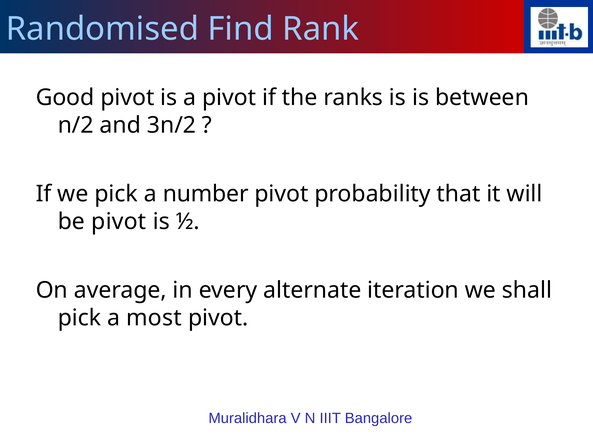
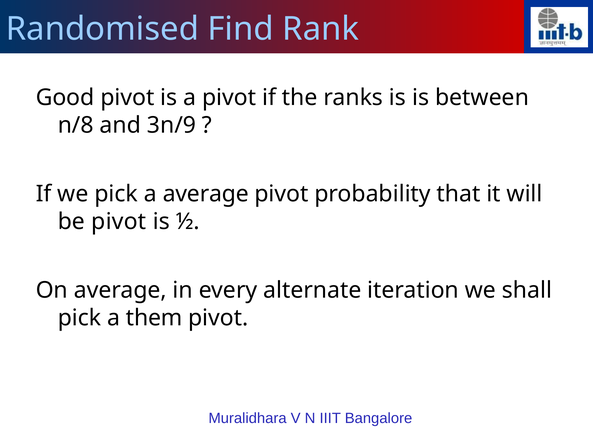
n/2: n/2 -> n/8
3n/2: 3n/2 -> 3n/9
a number: number -> average
most: most -> them
